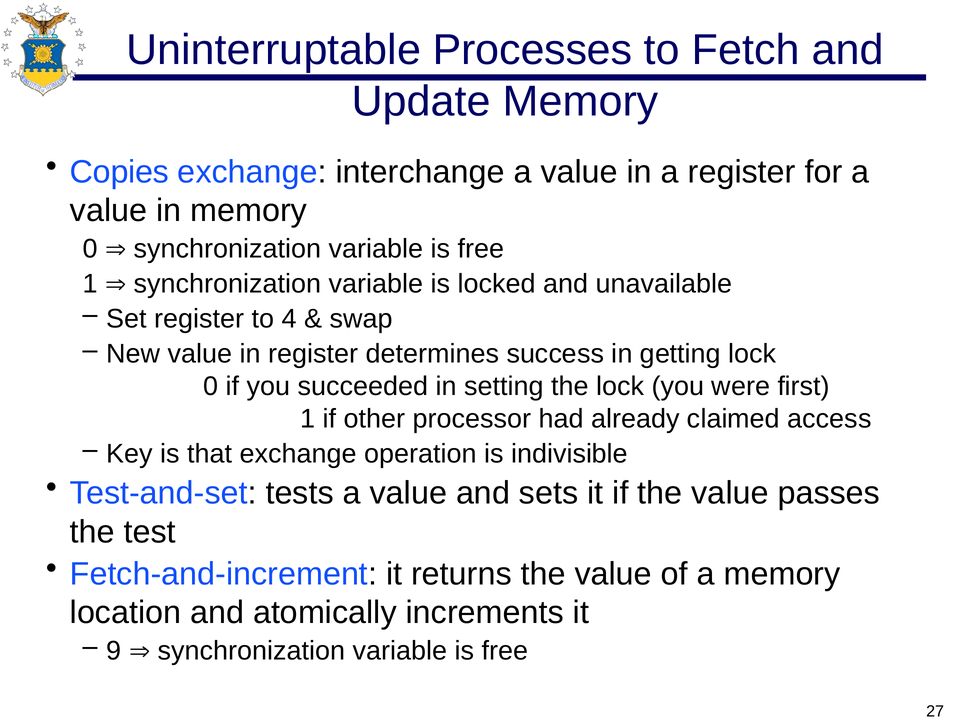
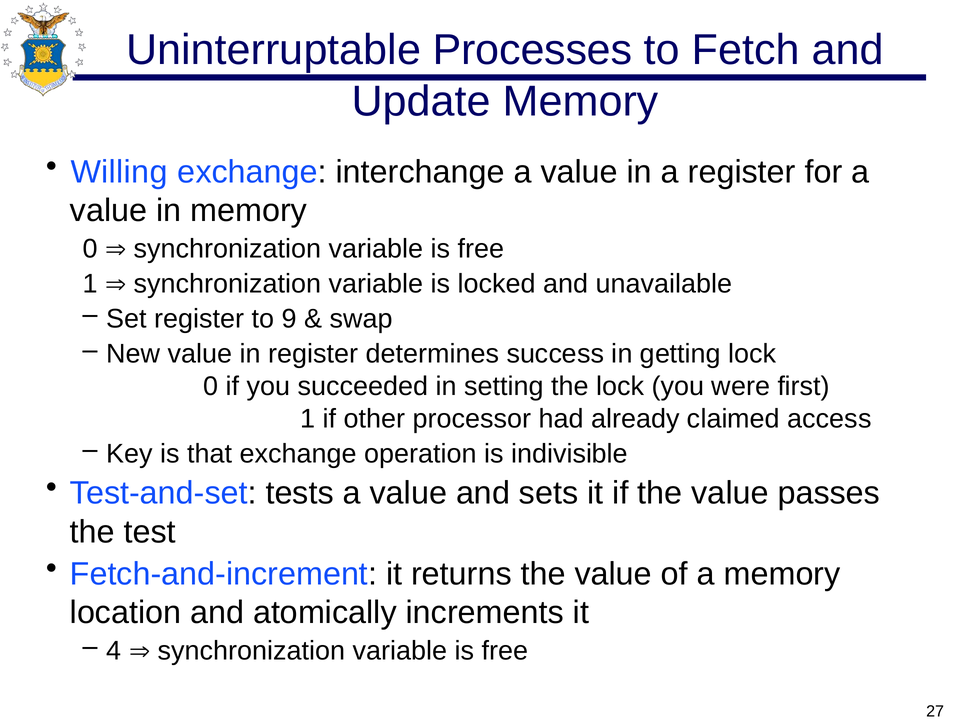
Copies: Copies -> Willing
4: 4 -> 9
9: 9 -> 4
